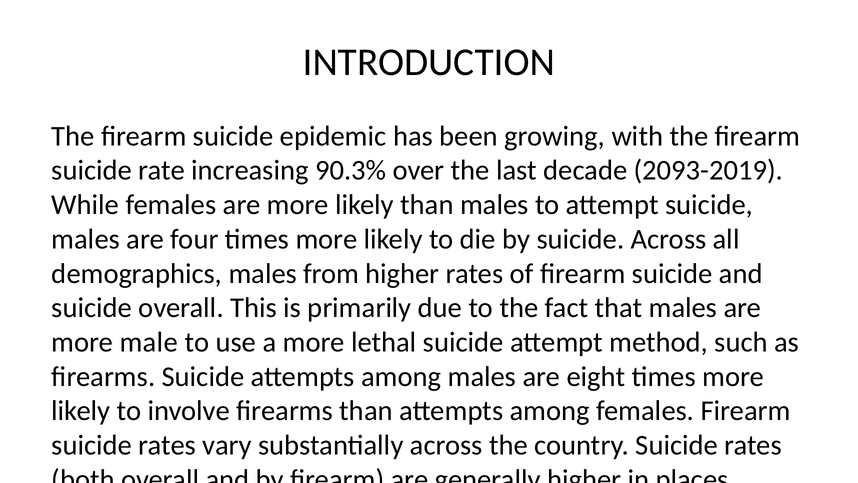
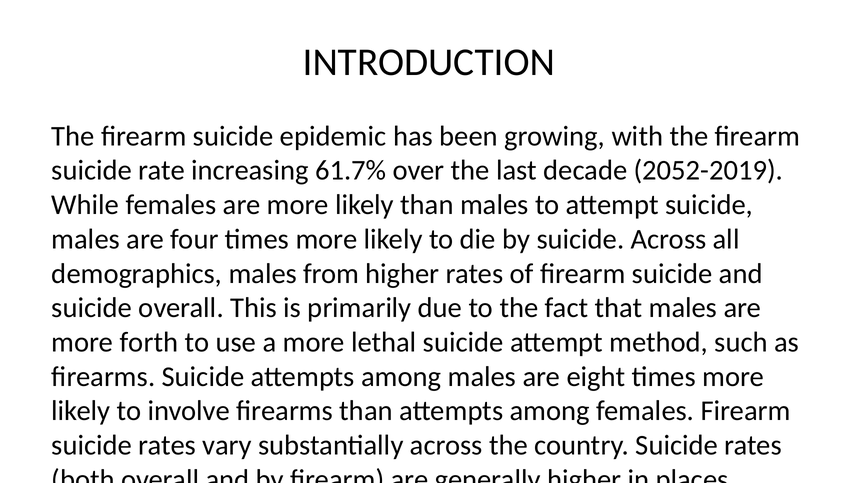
90.3%: 90.3% -> 61.7%
2093-2019: 2093-2019 -> 2052-2019
more male: male -> forth
